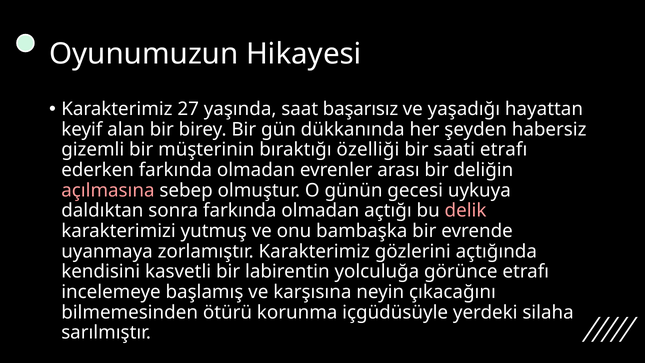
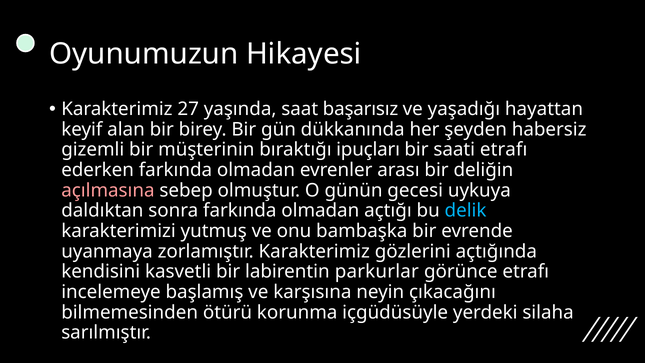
özelliği: özelliği -> ipuçları
delik colour: pink -> light blue
yolculuğa: yolculuğa -> parkurlar
